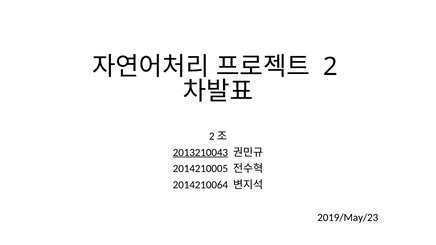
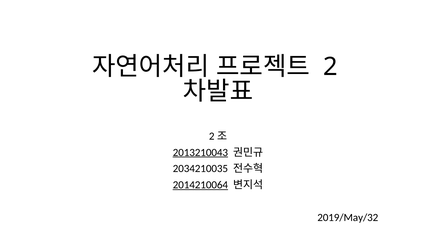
2014210005: 2014210005 -> 2034210035
2014210064 underline: none -> present
2019/May/23: 2019/May/23 -> 2019/May/32
